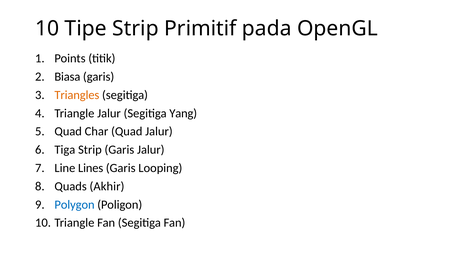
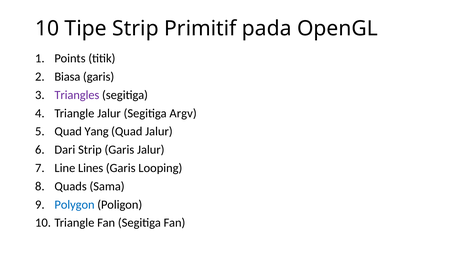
Triangles colour: orange -> purple
Yang: Yang -> Argv
Char: Char -> Yang
Tiga: Tiga -> Dari
Akhir: Akhir -> Sama
